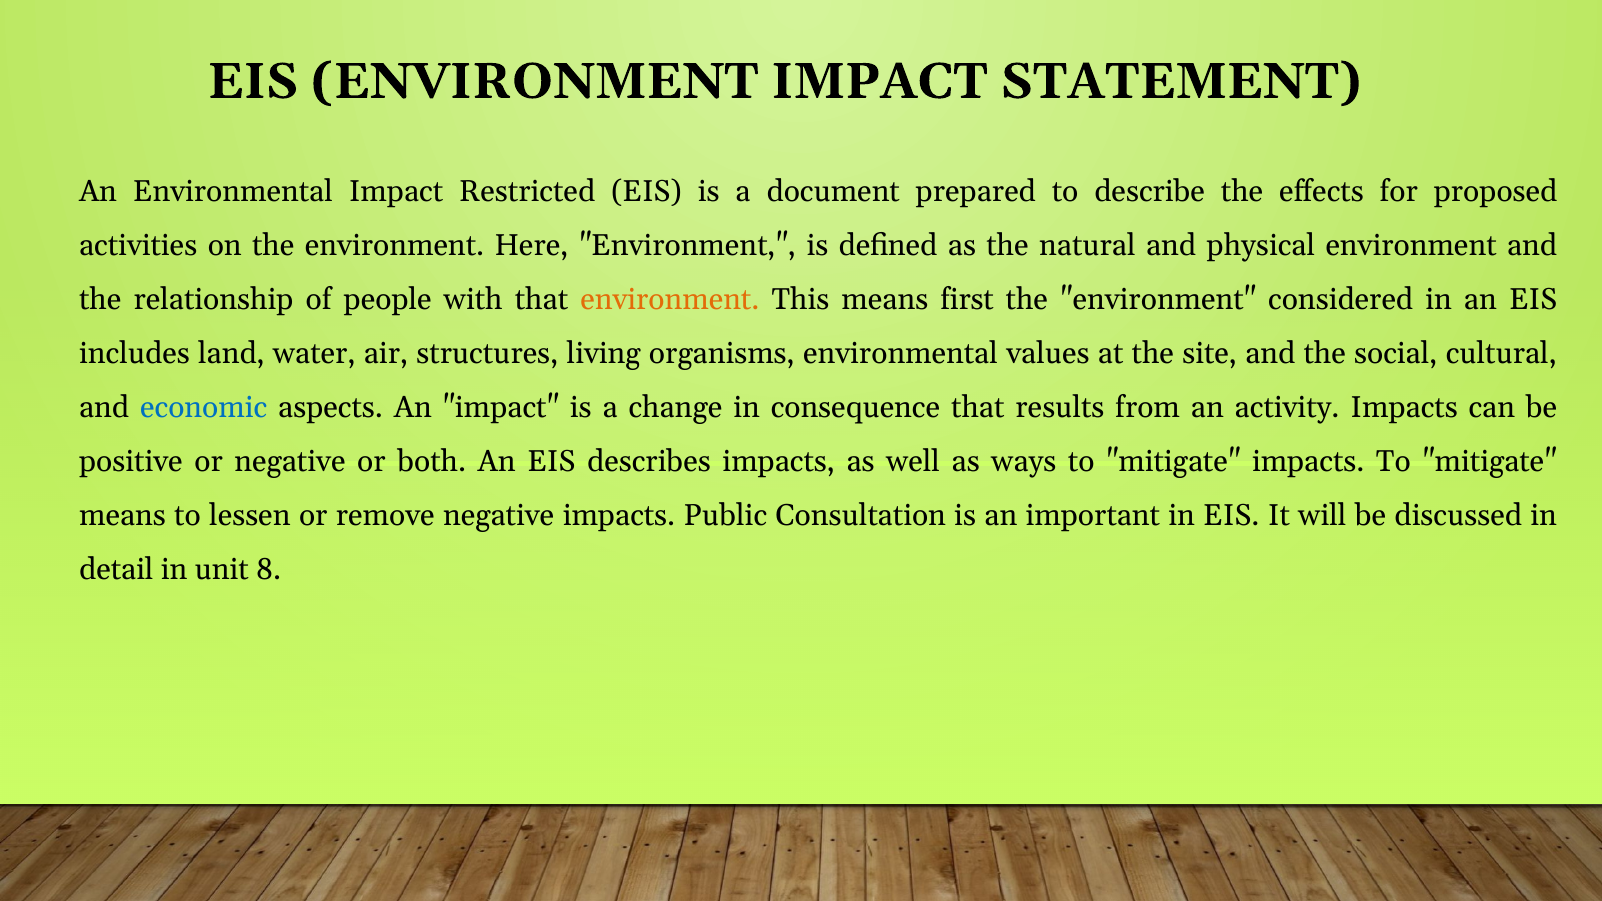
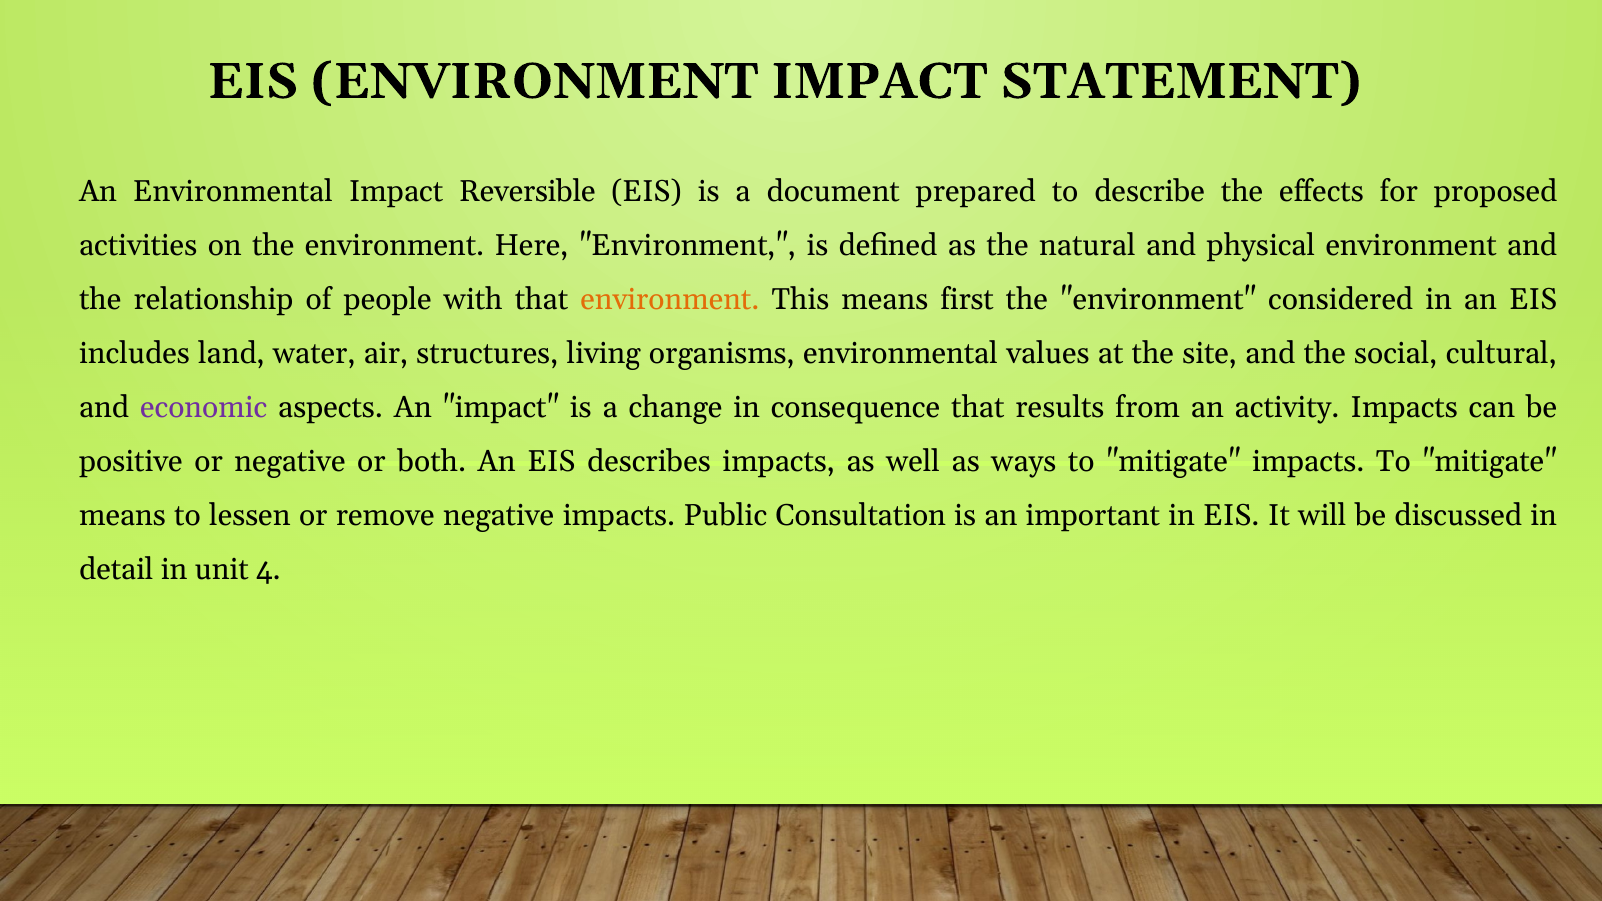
Restricted: Restricted -> Reversible
economic colour: blue -> purple
8: 8 -> 4
